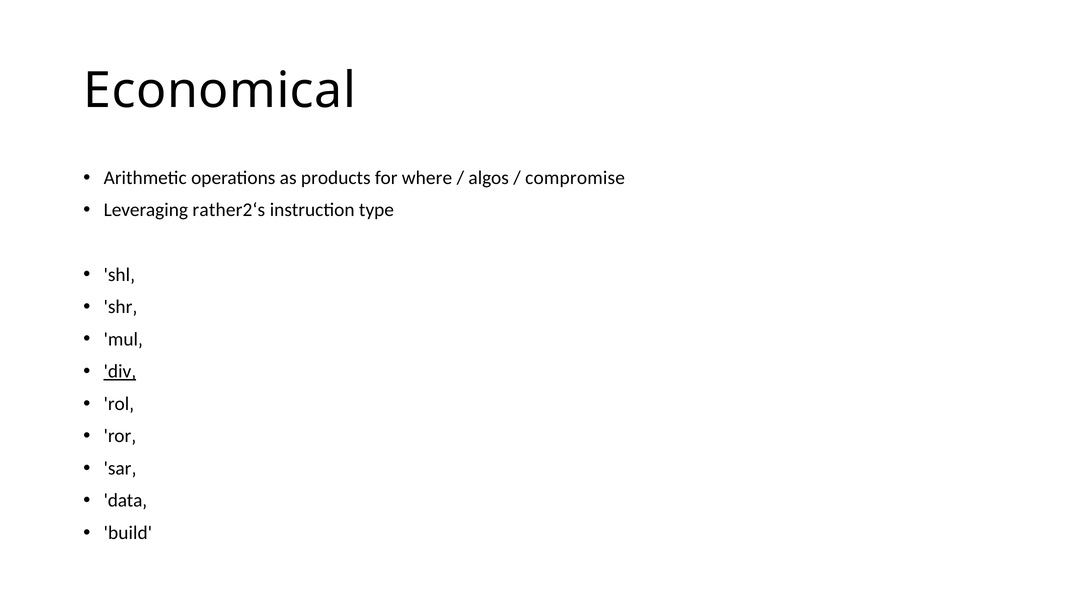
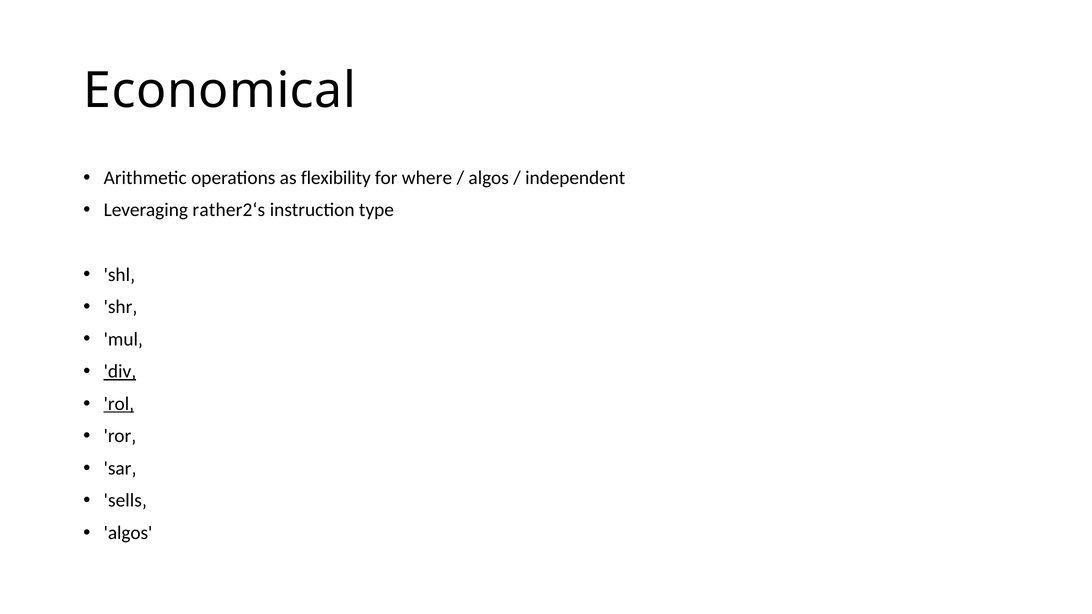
products: products -> flexibility
compromise: compromise -> independent
rol‚ underline: none -> present
data‚: data‚ -> sells‚
build at (128, 533): build -> algos
